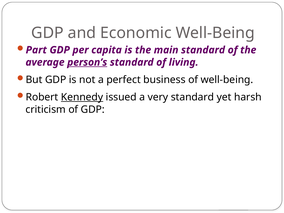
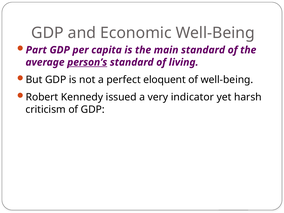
business: business -> eloquent
Kennedy underline: present -> none
very standard: standard -> indicator
